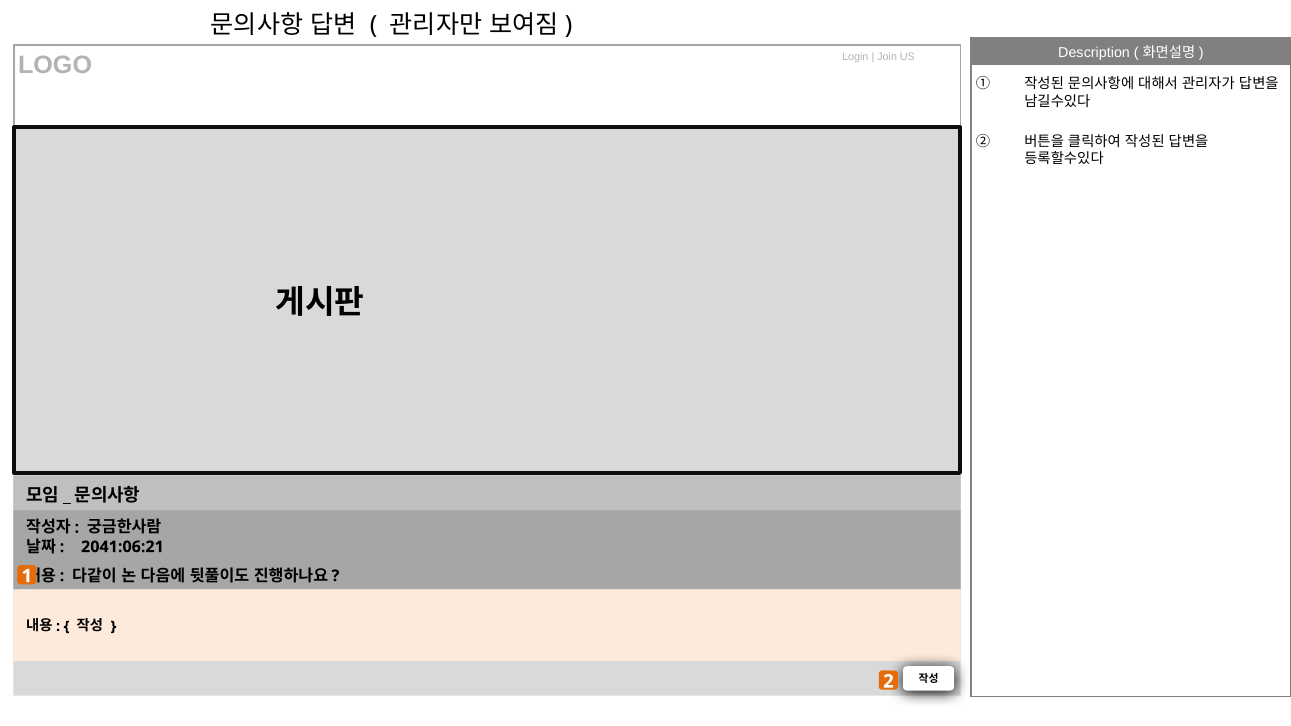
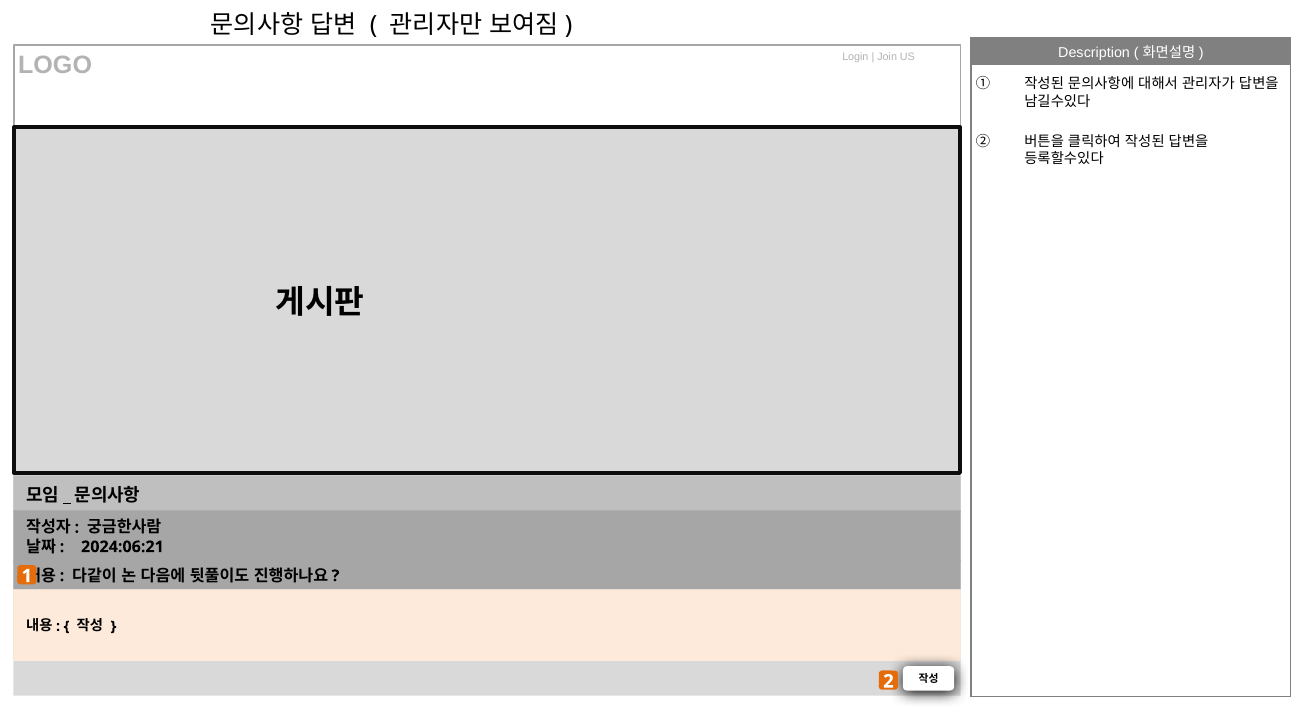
2041:06:21: 2041:06:21 -> 2024:06:21
